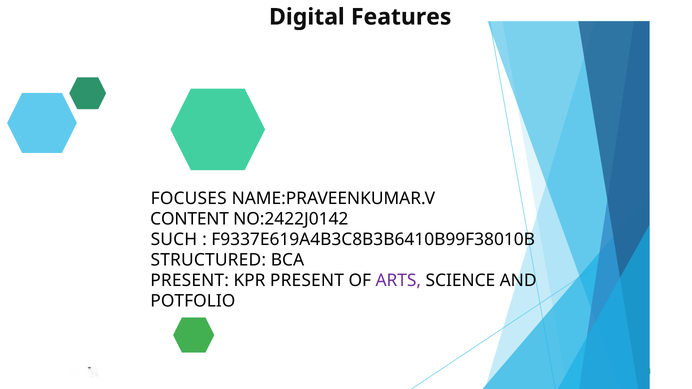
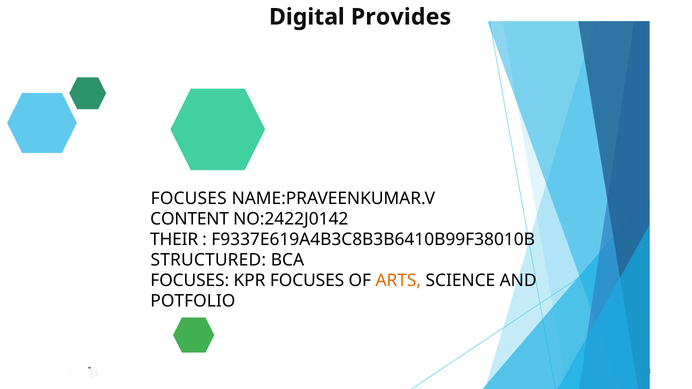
Features: Features -> Provides
SUCH: SUCH -> THEIR
PRESENT at (190, 281): PRESENT -> FOCUSES
KPR PRESENT: PRESENT -> FOCUSES
ARTS colour: purple -> orange
